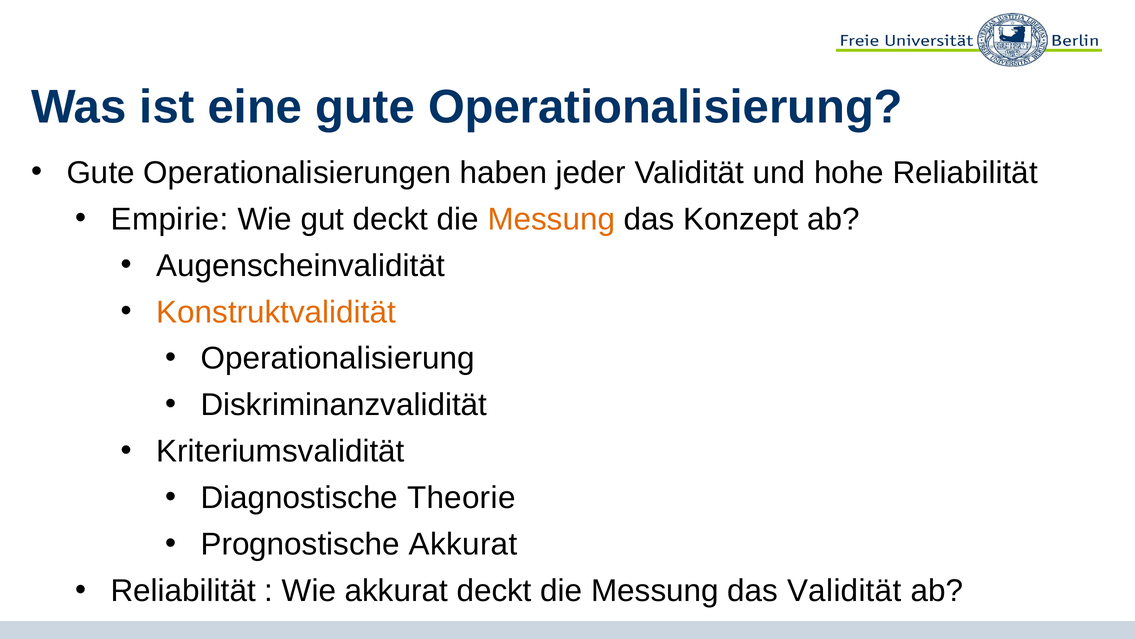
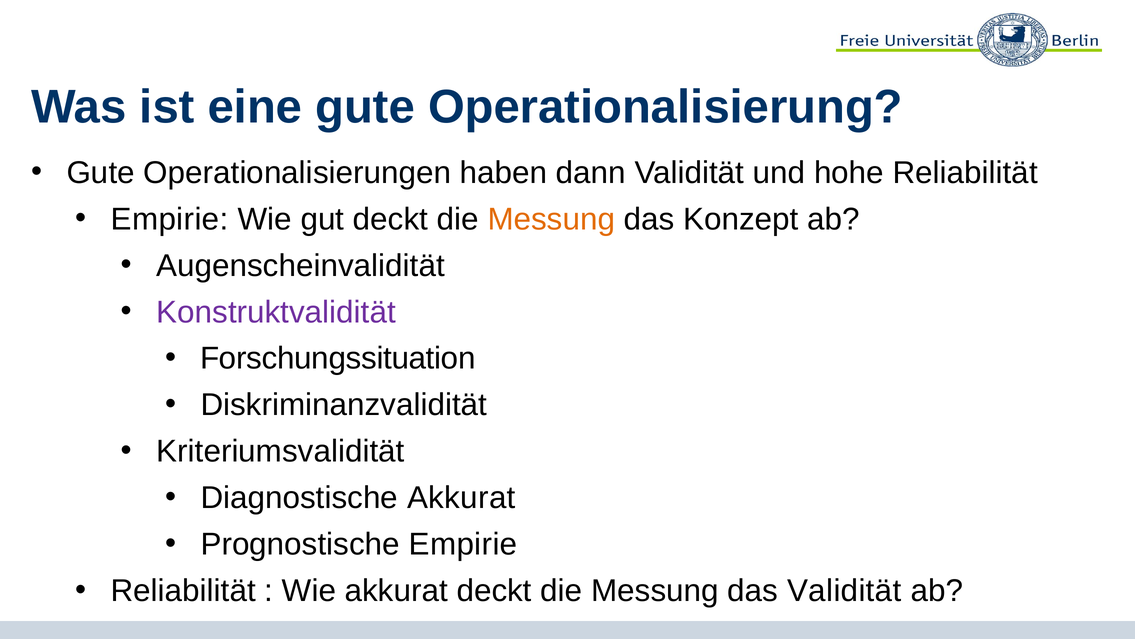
jeder: jeder -> dann
Konstruktvalidität colour: orange -> purple
Operationalisierung at (338, 358): Operationalisierung -> Forschungssituation
Diagnostische Theorie: Theorie -> Akkurat
Prognostische Akkurat: Akkurat -> Empirie
